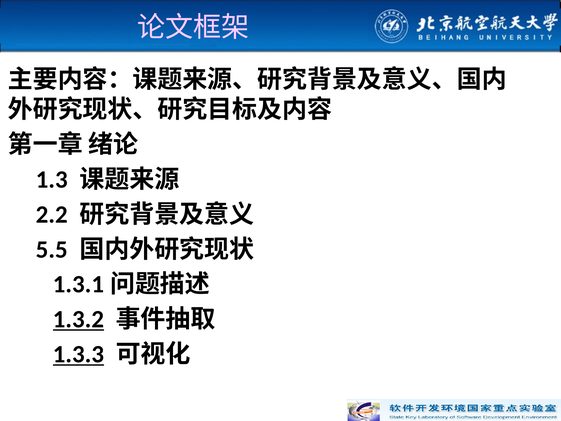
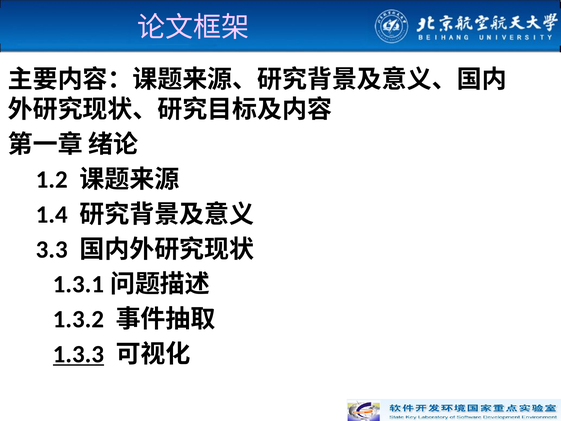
1.3: 1.3 -> 1.2
2.2: 2.2 -> 1.4
5.5: 5.5 -> 3.3
1.3.2 underline: present -> none
